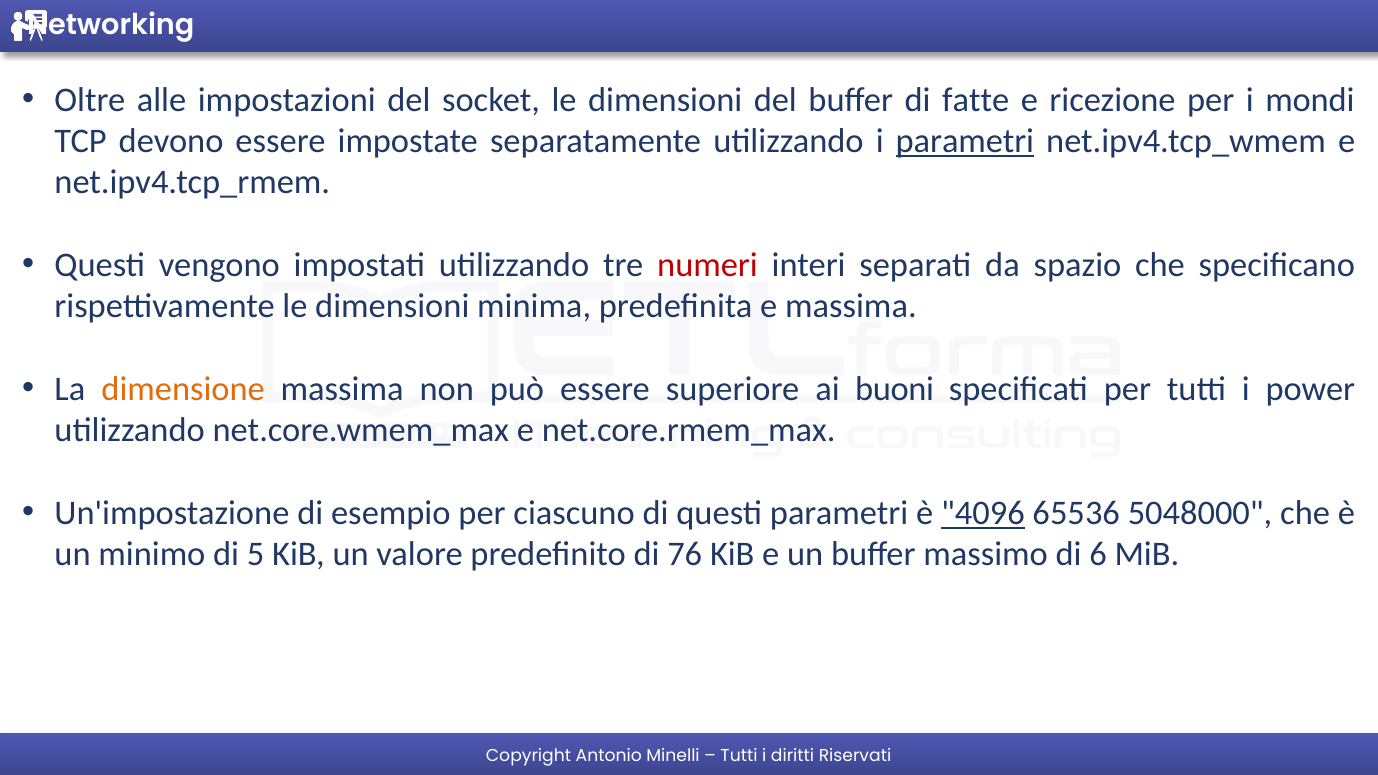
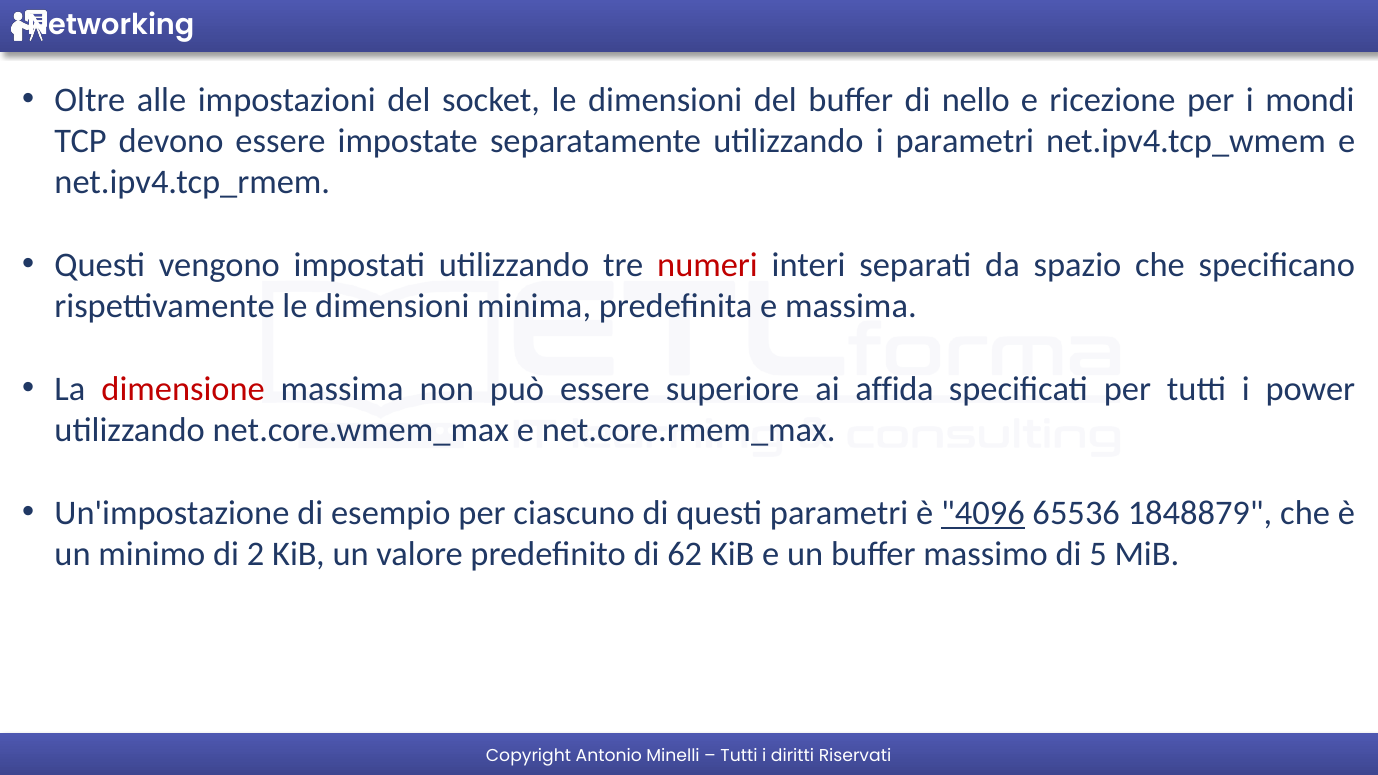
fatte: fatte -> nello
parametri at (965, 141) underline: present -> none
dimensione colour: orange -> red
buoni: buoni -> affida
5048000: 5048000 -> 1848879
5: 5 -> 2
76: 76 -> 62
6: 6 -> 5
